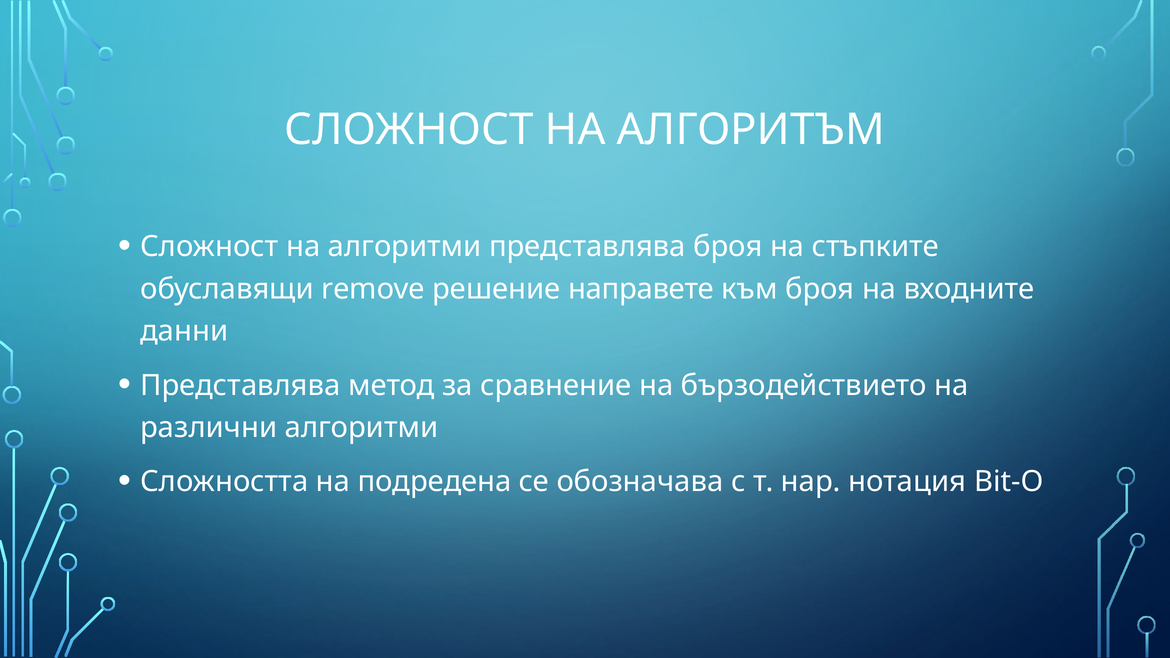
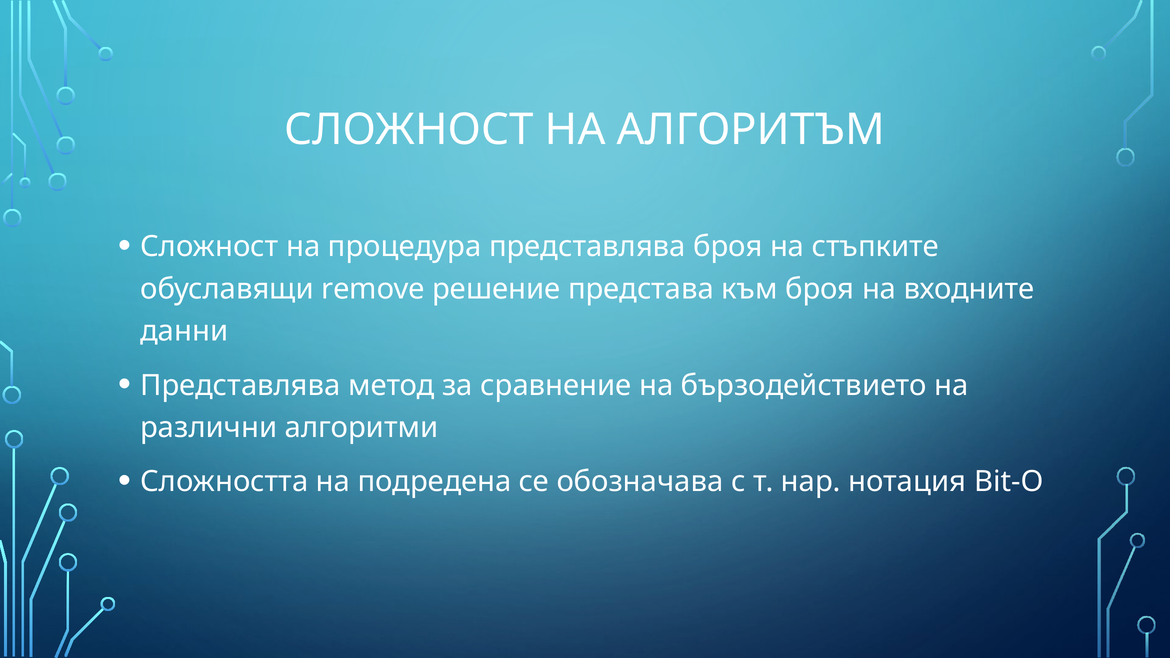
на алгоритми: алгоритми -> процедура
направете: направете -> представа
